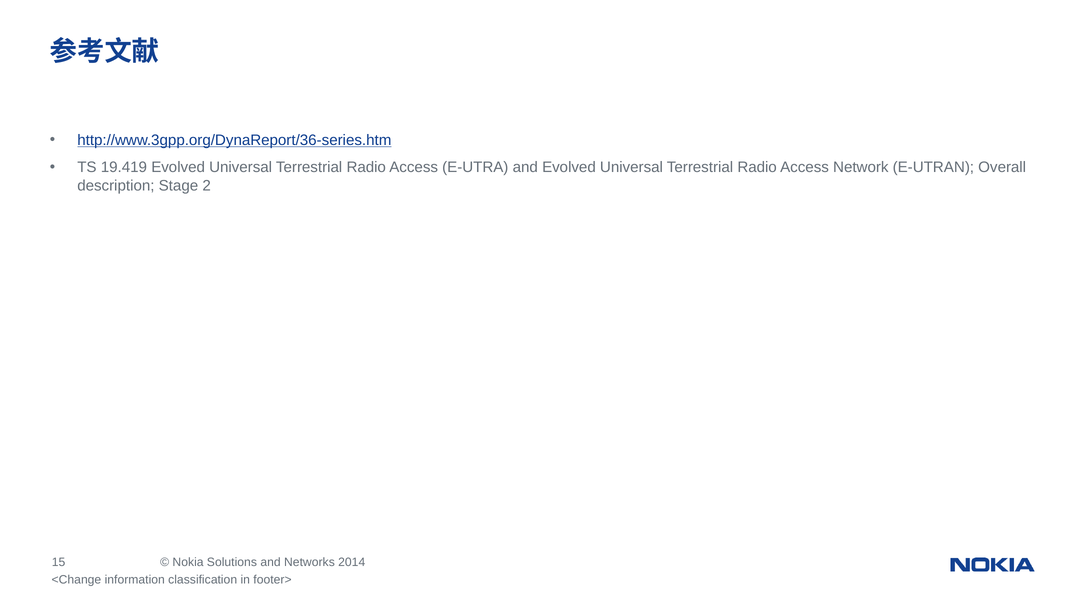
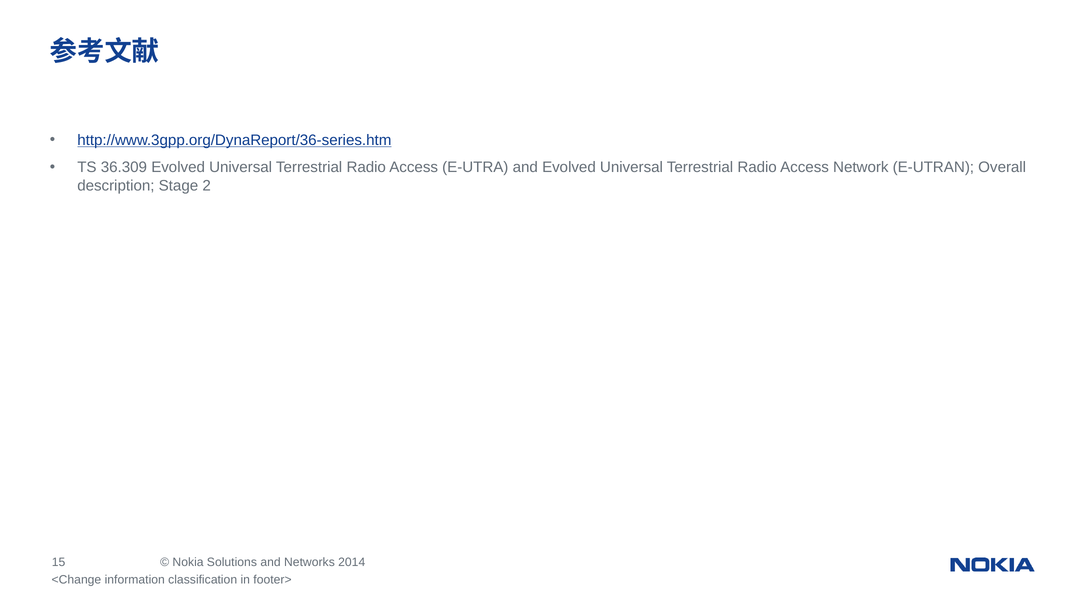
19.419: 19.419 -> 36.309
